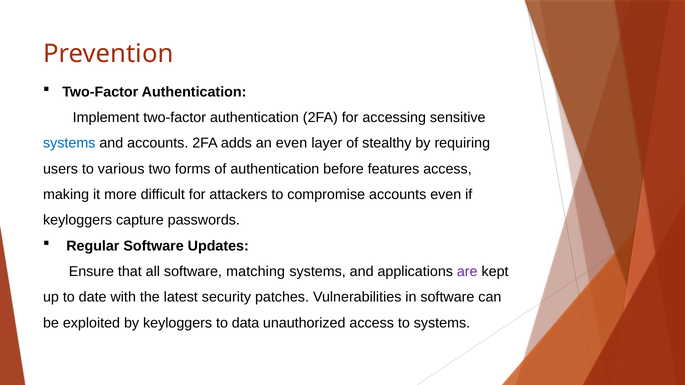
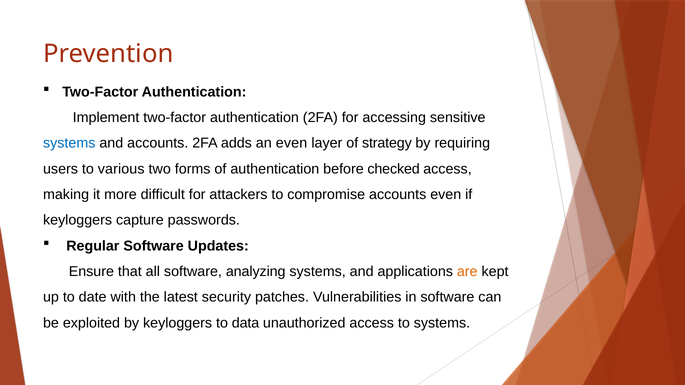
stealthy: stealthy -> strategy
features: features -> checked
matching: matching -> analyzing
are colour: purple -> orange
